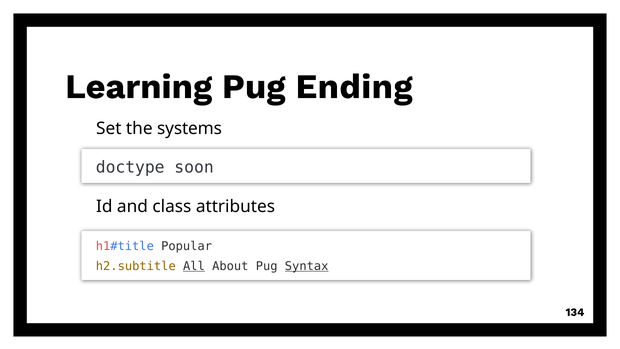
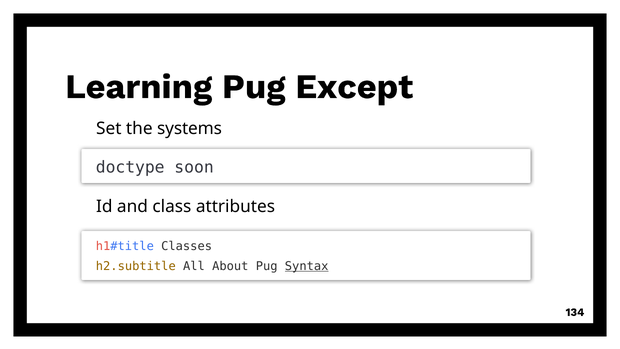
Ending: Ending -> Except
Popular: Popular -> Classes
All underline: present -> none
